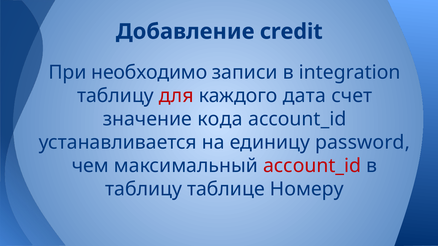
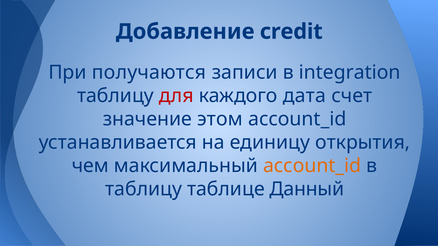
необходимо: необходимо -> получаются
кода: кода -> этом
password: password -> открытия
account_id at (312, 166) colour: red -> orange
Номеру: Номеру -> Данный
